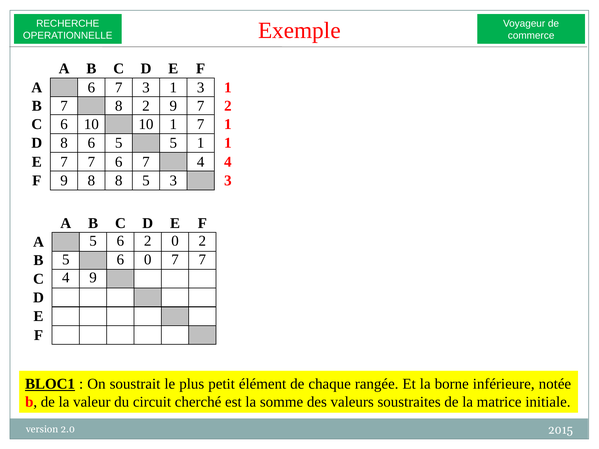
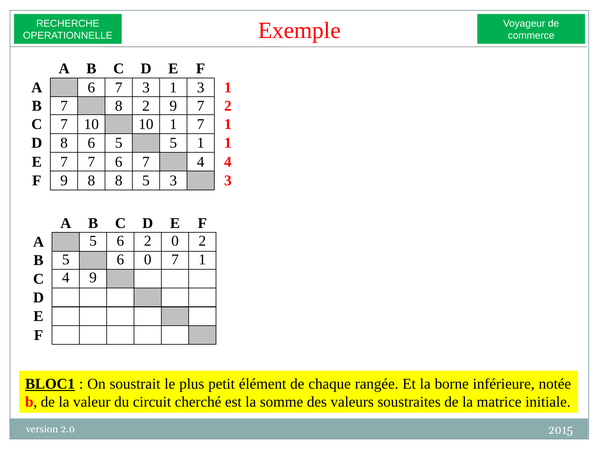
C 6: 6 -> 7
0 7 7: 7 -> 1
